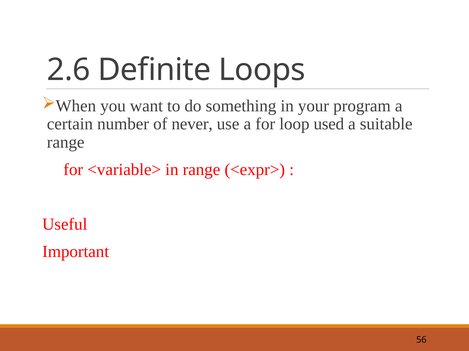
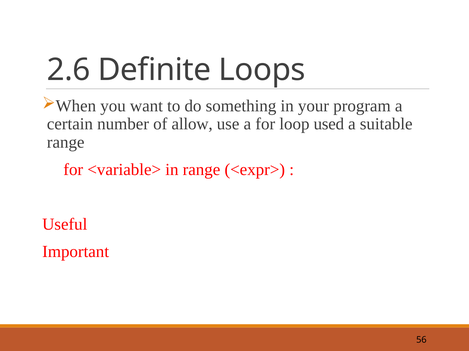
never: never -> allow
